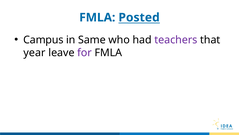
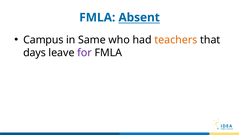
Posted: Posted -> Absent
teachers colour: purple -> orange
year: year -> days
